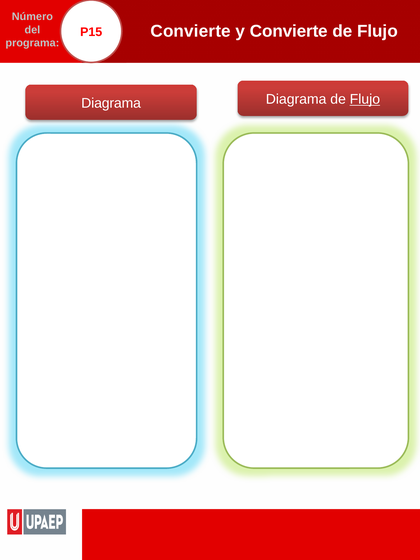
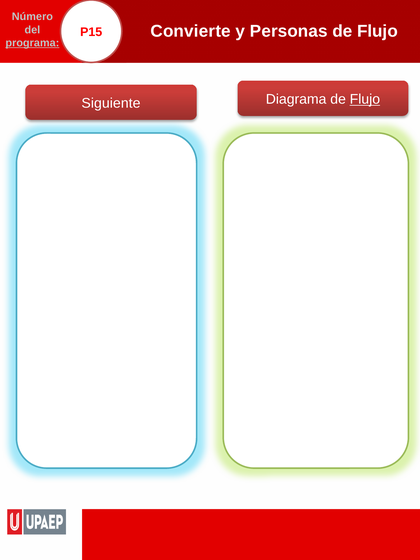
y Convierte: Convierte -> Personas
programa underline: none -> present
Diagrama at (111, 103): Diagrama -> Siguiente
